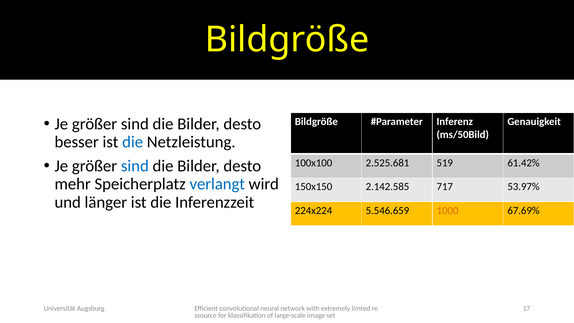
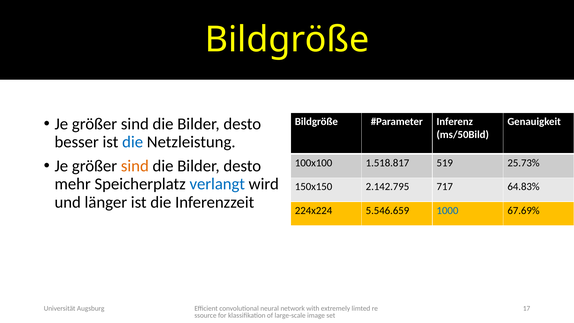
sind at (135, 166) colour: blue -> orange
2.525.681: 2.525.681 -> 1.518.817
61.42%: 61.42% -> 25.73%
2.142.585: 2.142.585 -> 2.142.795
53.97%: 53.97% -> 64.83%
1000 colour: orange -> blue
